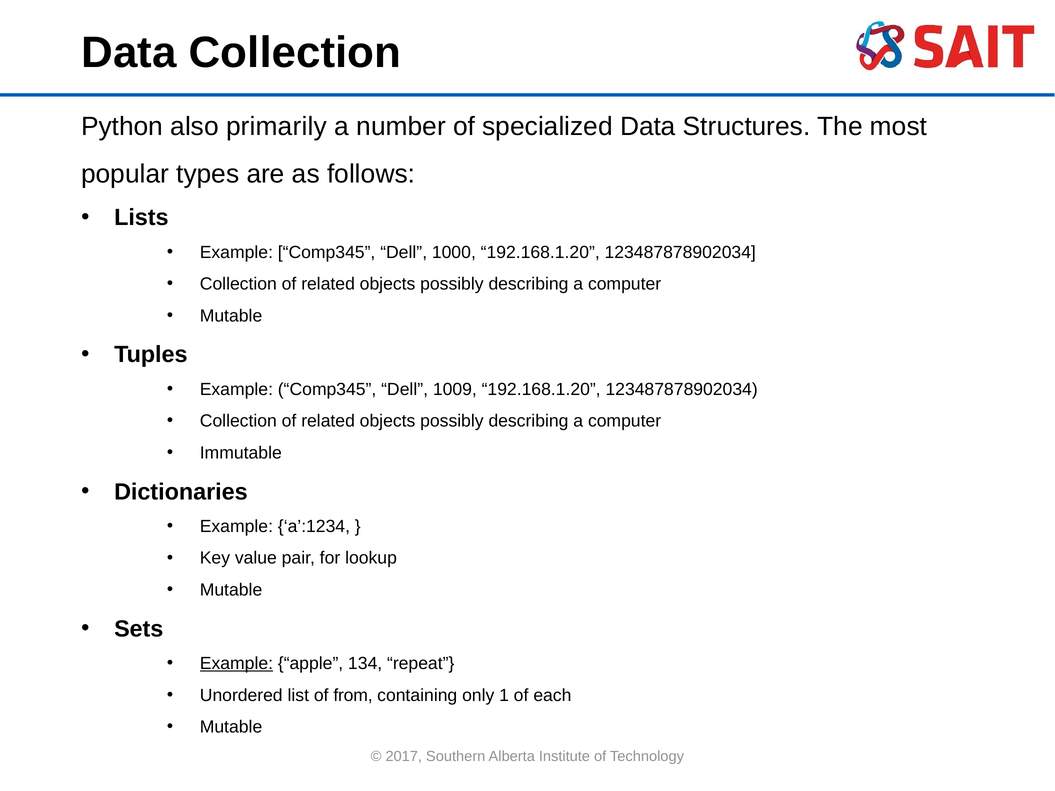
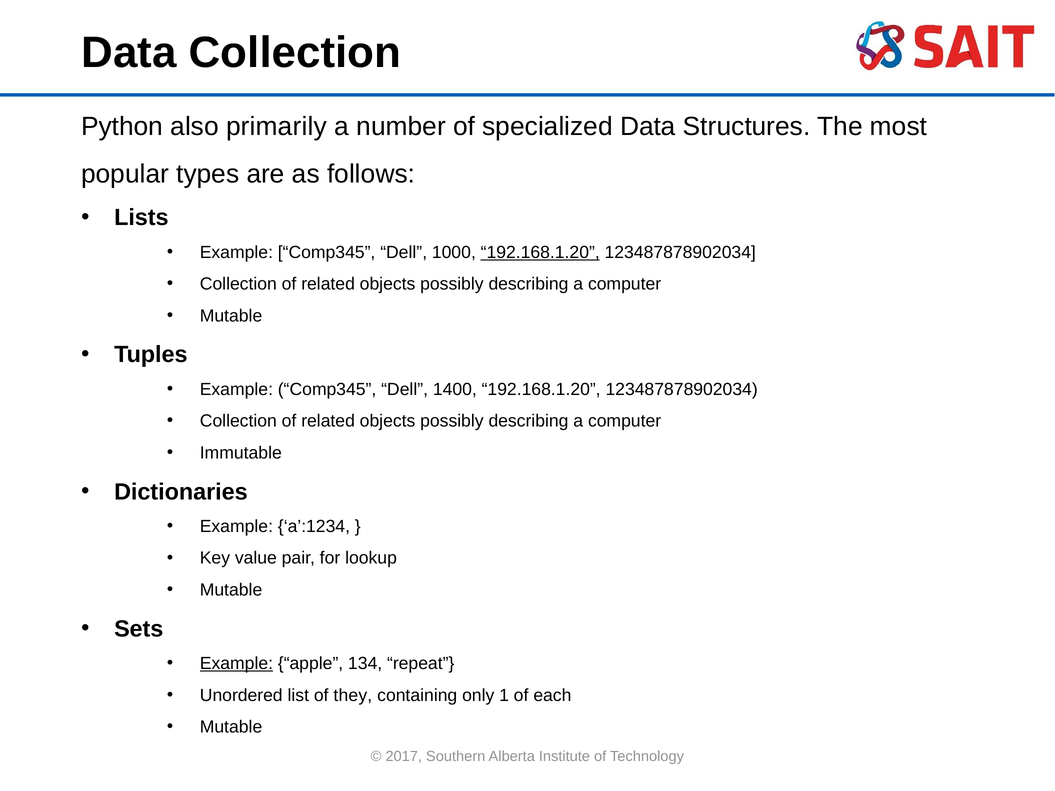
192.168.1.20 at (540, 253) underline: none -> present
1009: 1009 -> 1400
from: from -> they
